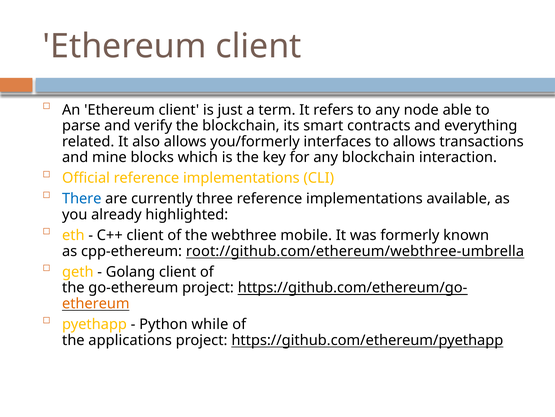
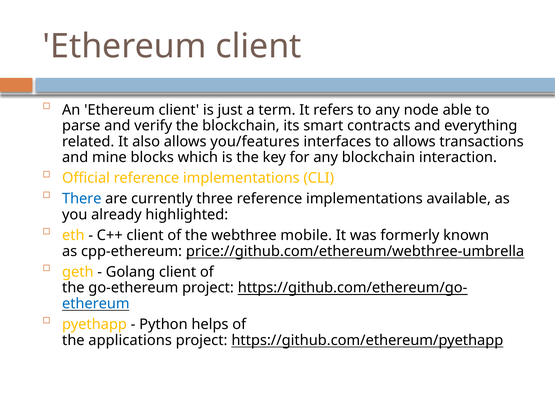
you/formerly: you/formerly -> you/features
root://github.com/ethereum/webthree-umbrella: root://github.com/ethereum/webthree-umbrella -> price://github.com/ethereum/webthree-umbrella
ethereum at (96, 303) colour: orange -> blue
while: while -> helps
